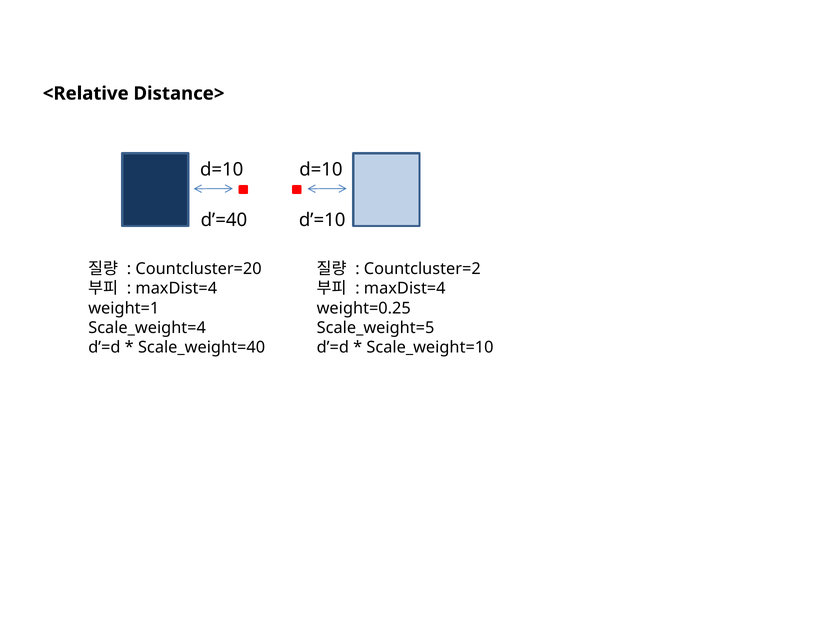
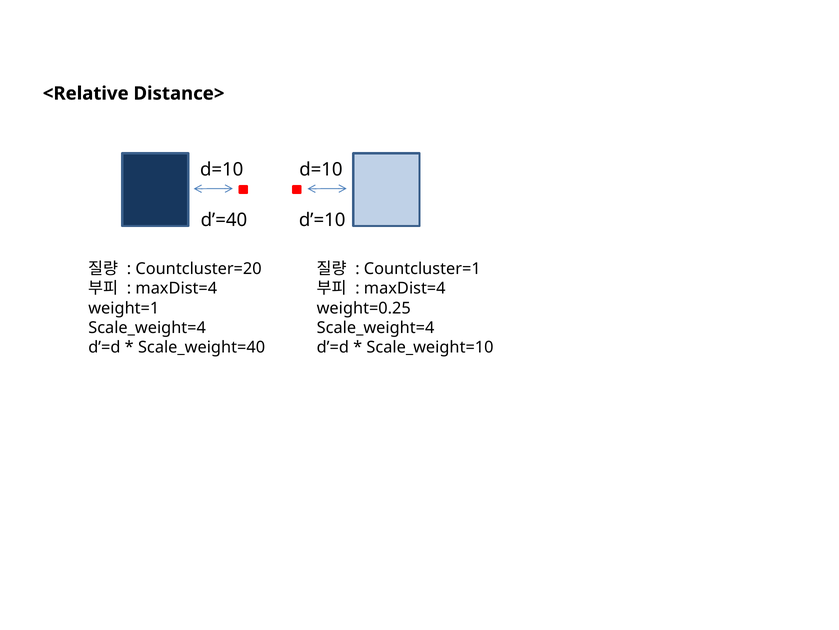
Countcluster=2: Countcluster=2 -> Countcluster=1
Scale_weight=5 at (376, 327): Scale_weight=5 -> Scale_weight=4
